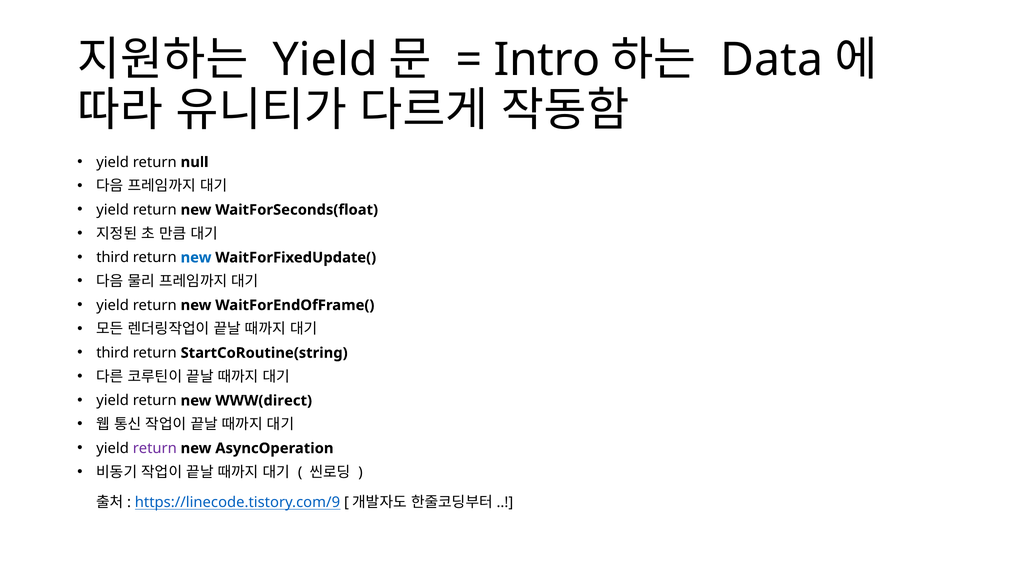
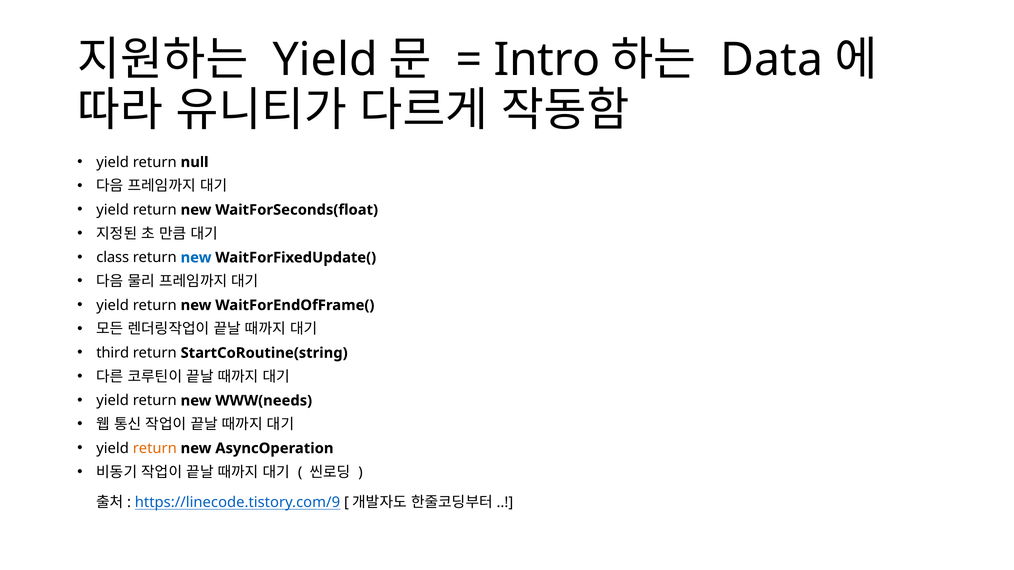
third at (113, 258): third -> class
WWW(direct: WWW(direct -> WWW(needs
return at (155, 449) colour: purple -> orange
